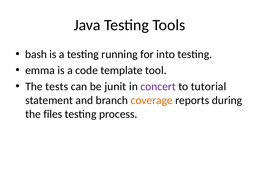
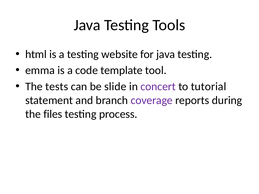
bash: bash -> html
running: running -> website
for into: into -> java
junit: junit -> slide
coverage colour: orange -> purple
